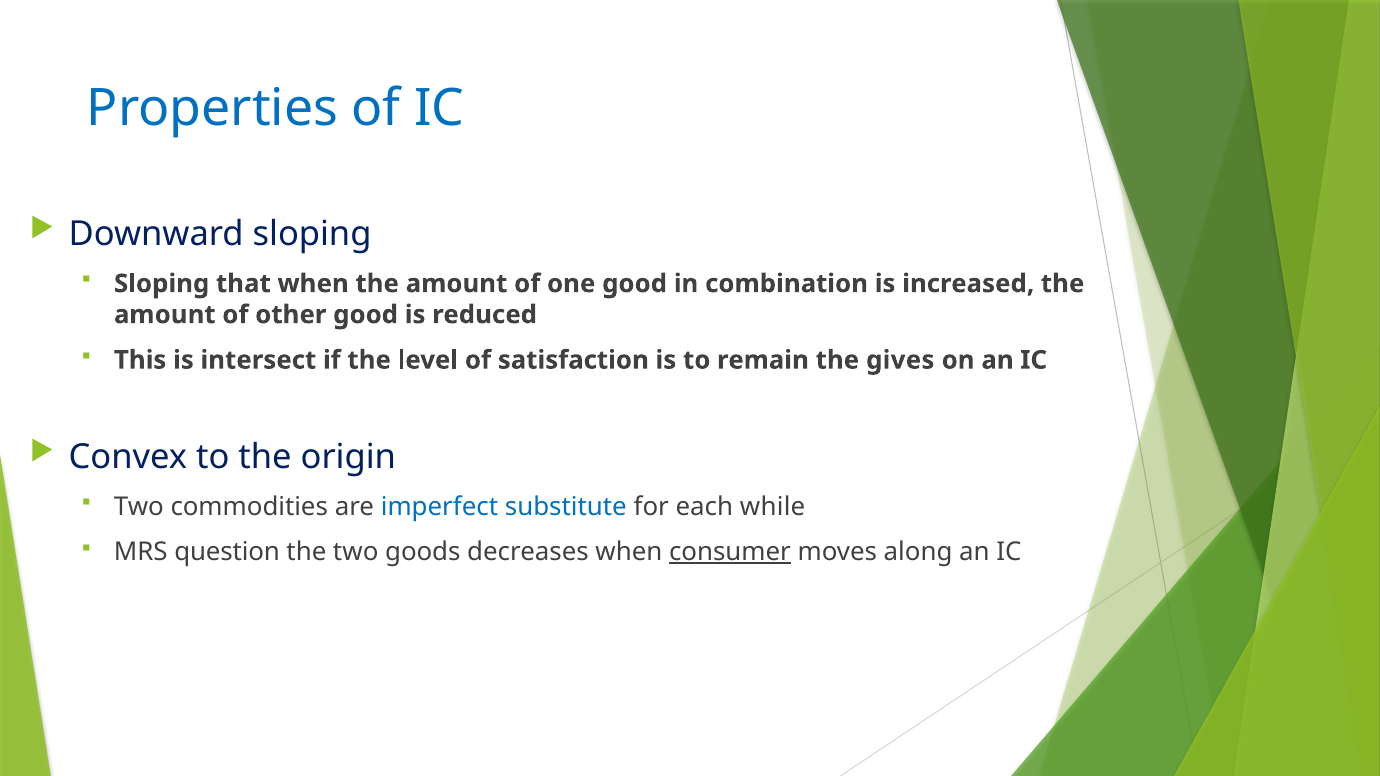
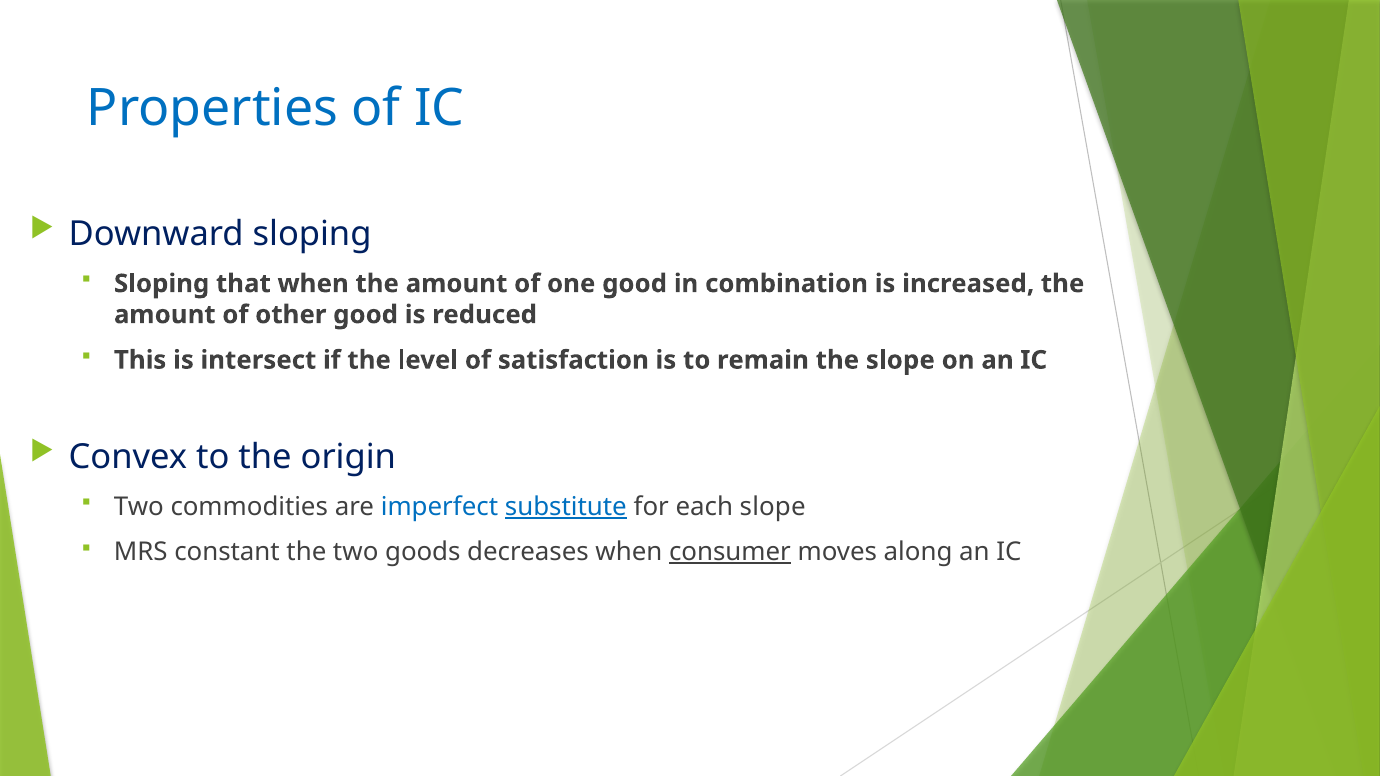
the gives: gives -> slope
substitute underline: none -> present
each while: while -> slope
question: question -> constant
